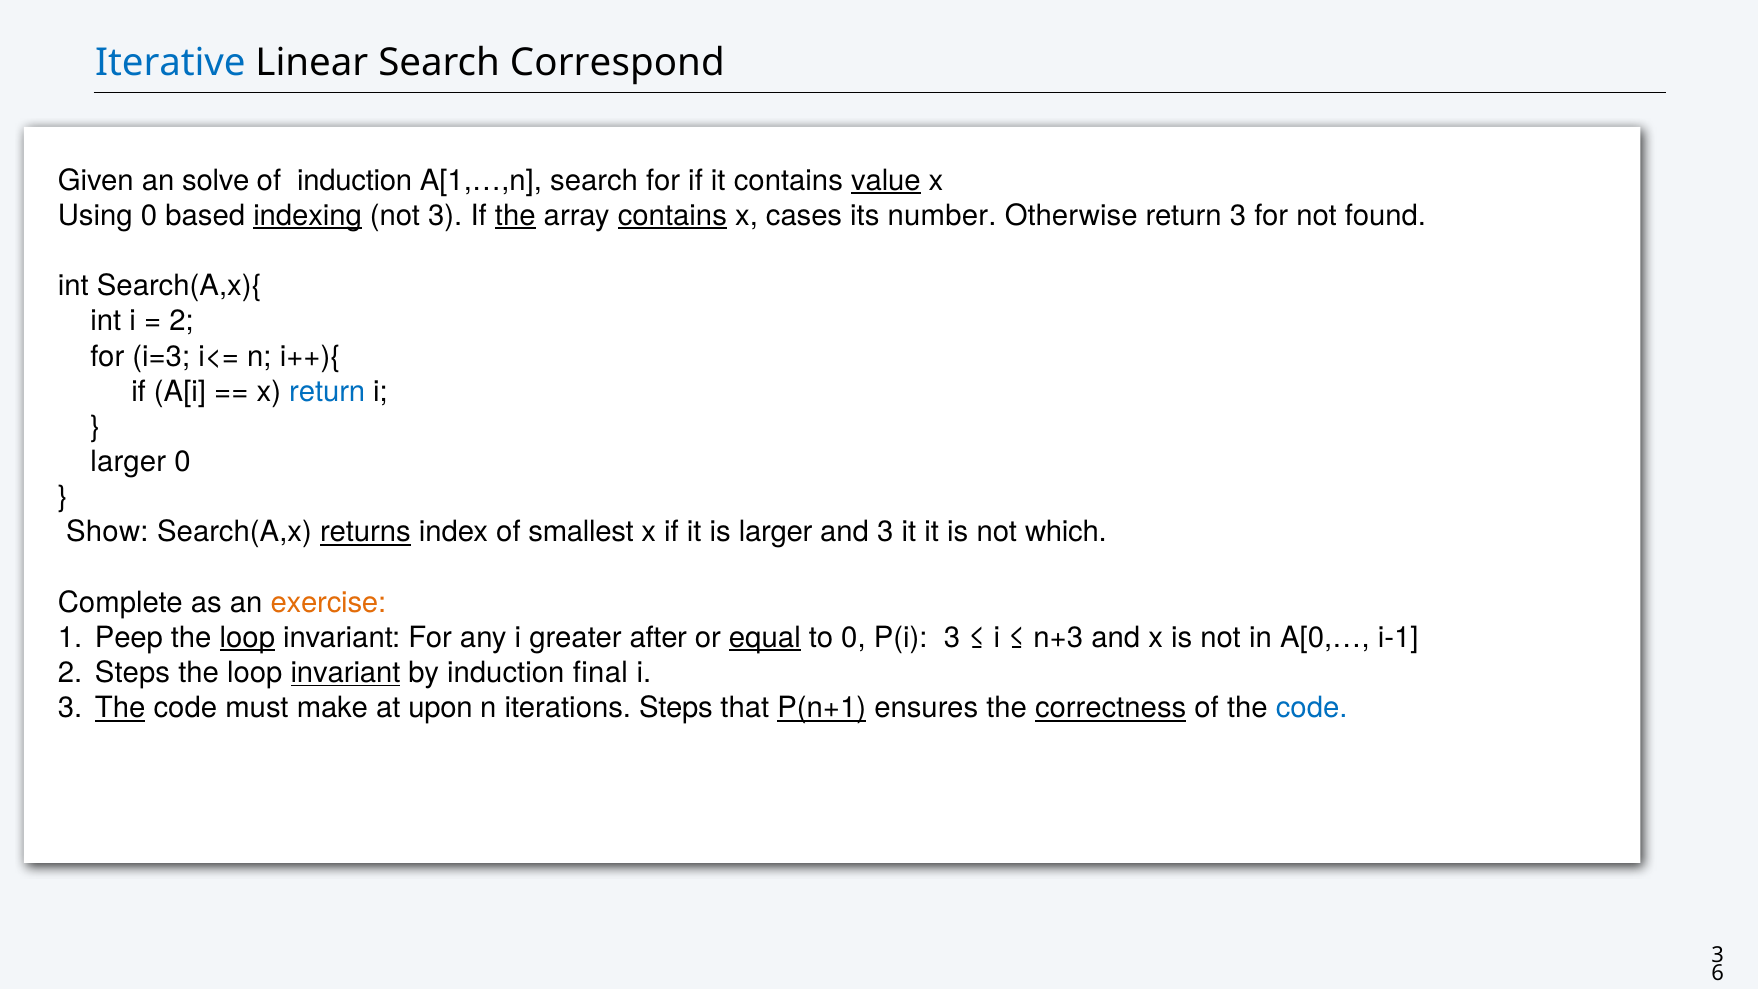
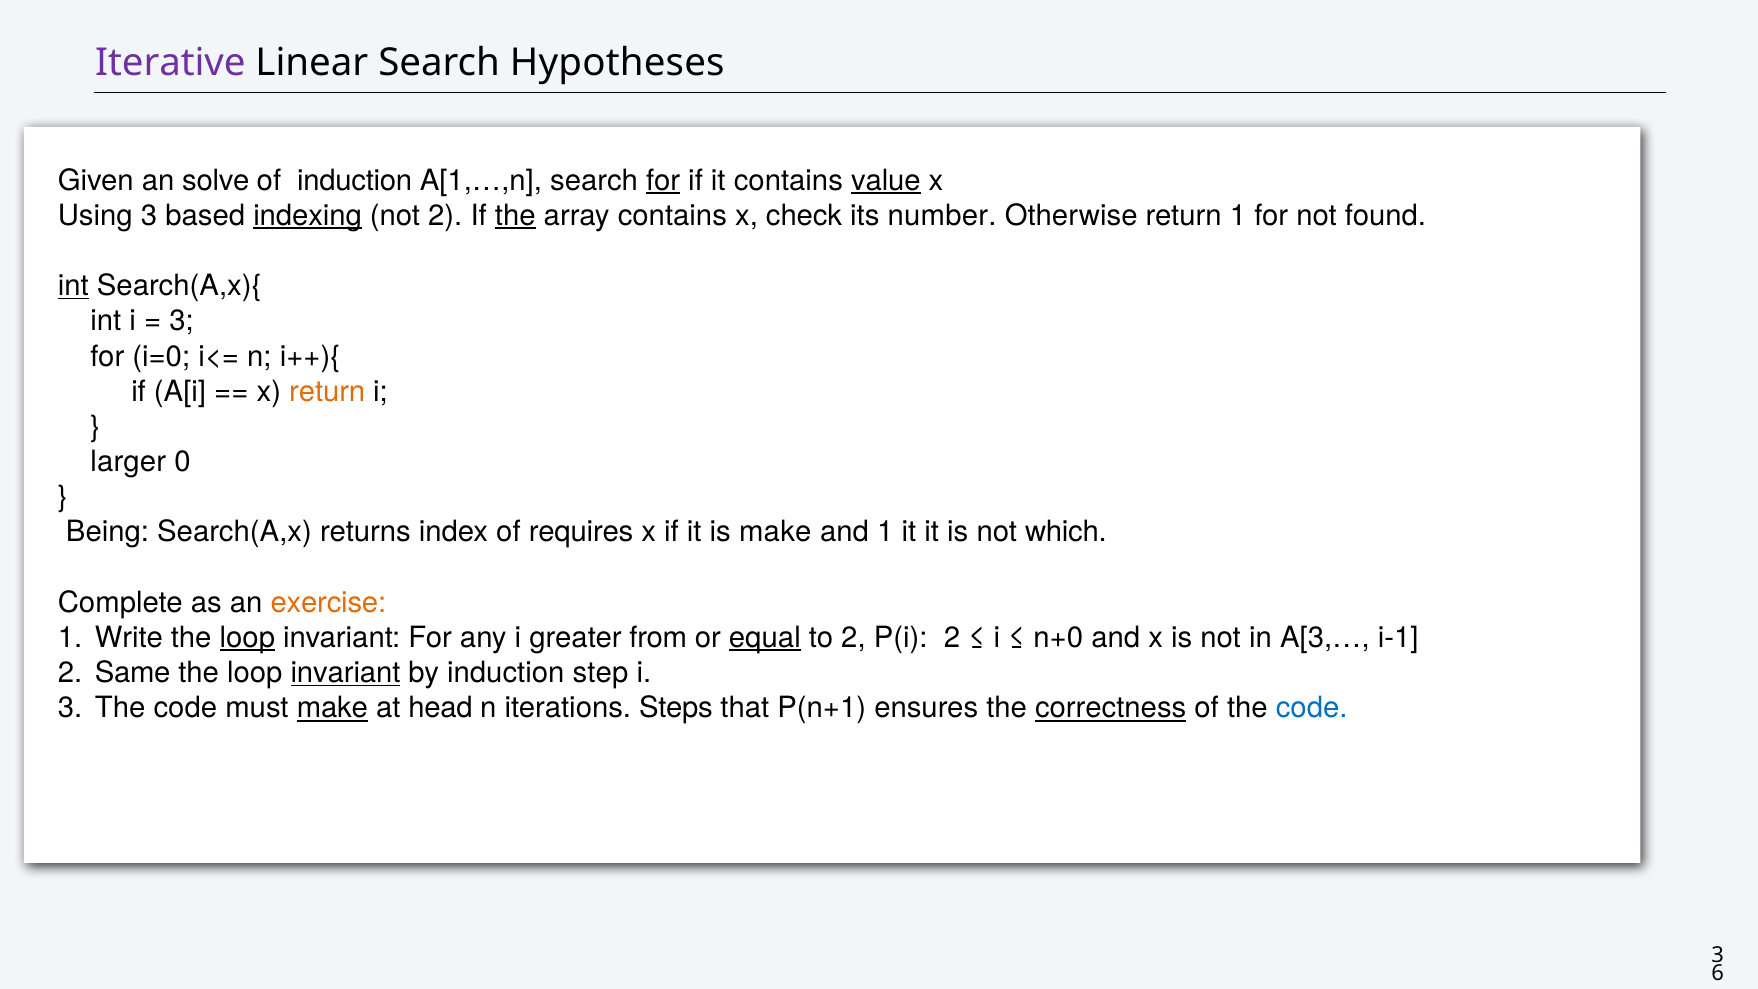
Iterative colour: blue -> purple
Correspond: Correspond -> Hypotheses
for at (663, 180) underline: none -> present
Using 0: 0 -> 3
not 3: 3 -> 2
contains at (672, 216) underline: present -> none
cases: cases -> check
return 3: 3 -> 1
int at (73, 286) underline: none -> present
2 at (182, 321): 2 -> 3
i=3: i=3 -> i=0
return at (327, 391) colour: blue -> orange
Show: Show -> Being
returns underline: present -> none
smallest: smallest -> requires
is larger: larger -> make
and 3: 3 -> 1
Peep: Peep -> Write
after: after -> from
to 0: 0 -> 2
P(i 3: 3 -> 2
n+3: n+3 -> n+0
A[0,…: A[0,… -> A[3,…
Steps at (133, 673): Steps -> Same
final: final -> step
The at (120, 708) underline: present -> none
make at (332, 708) underline: none -> present
upon: upon -> head
P(n+1 underline: present -> none
